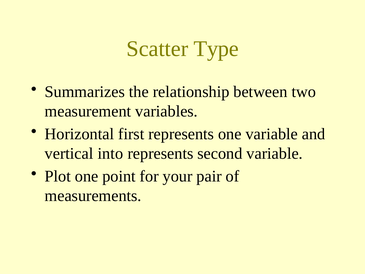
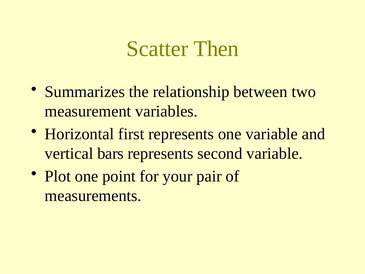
Type: Type -> Then
into: into -> bars
